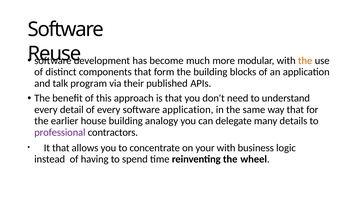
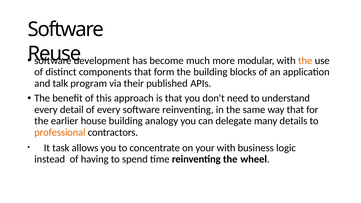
software application: application -> reinventing
professional colour: purple -> orange
It that: that -> task
